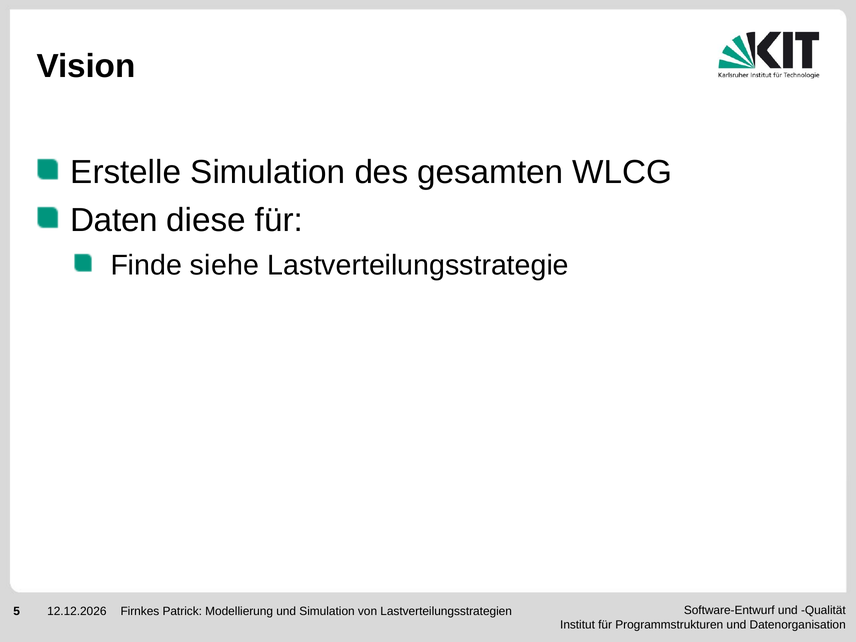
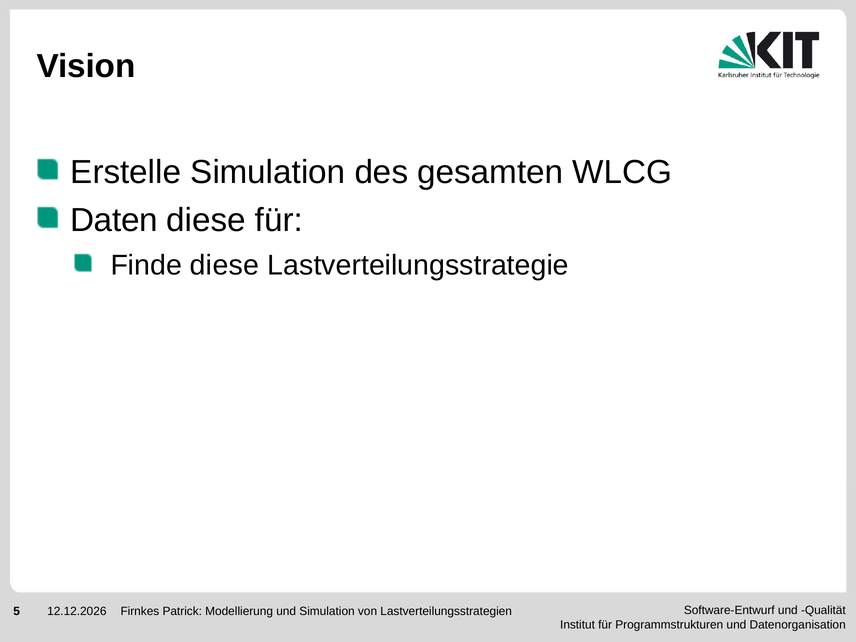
Finde siehe: siehe -> diese
